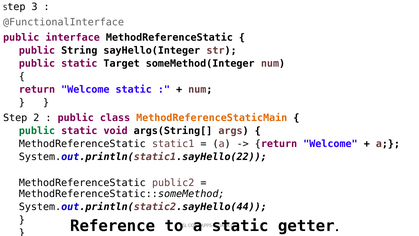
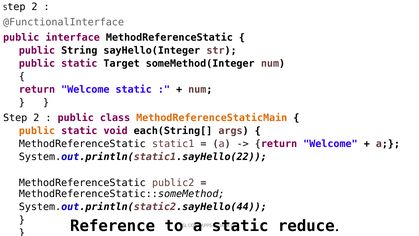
3 at (35, 7): 3 -> 2
public at (37, 131) colour: green -> orange
args(String[: args(String[ -> each(String[
getter: getter -> reduce
